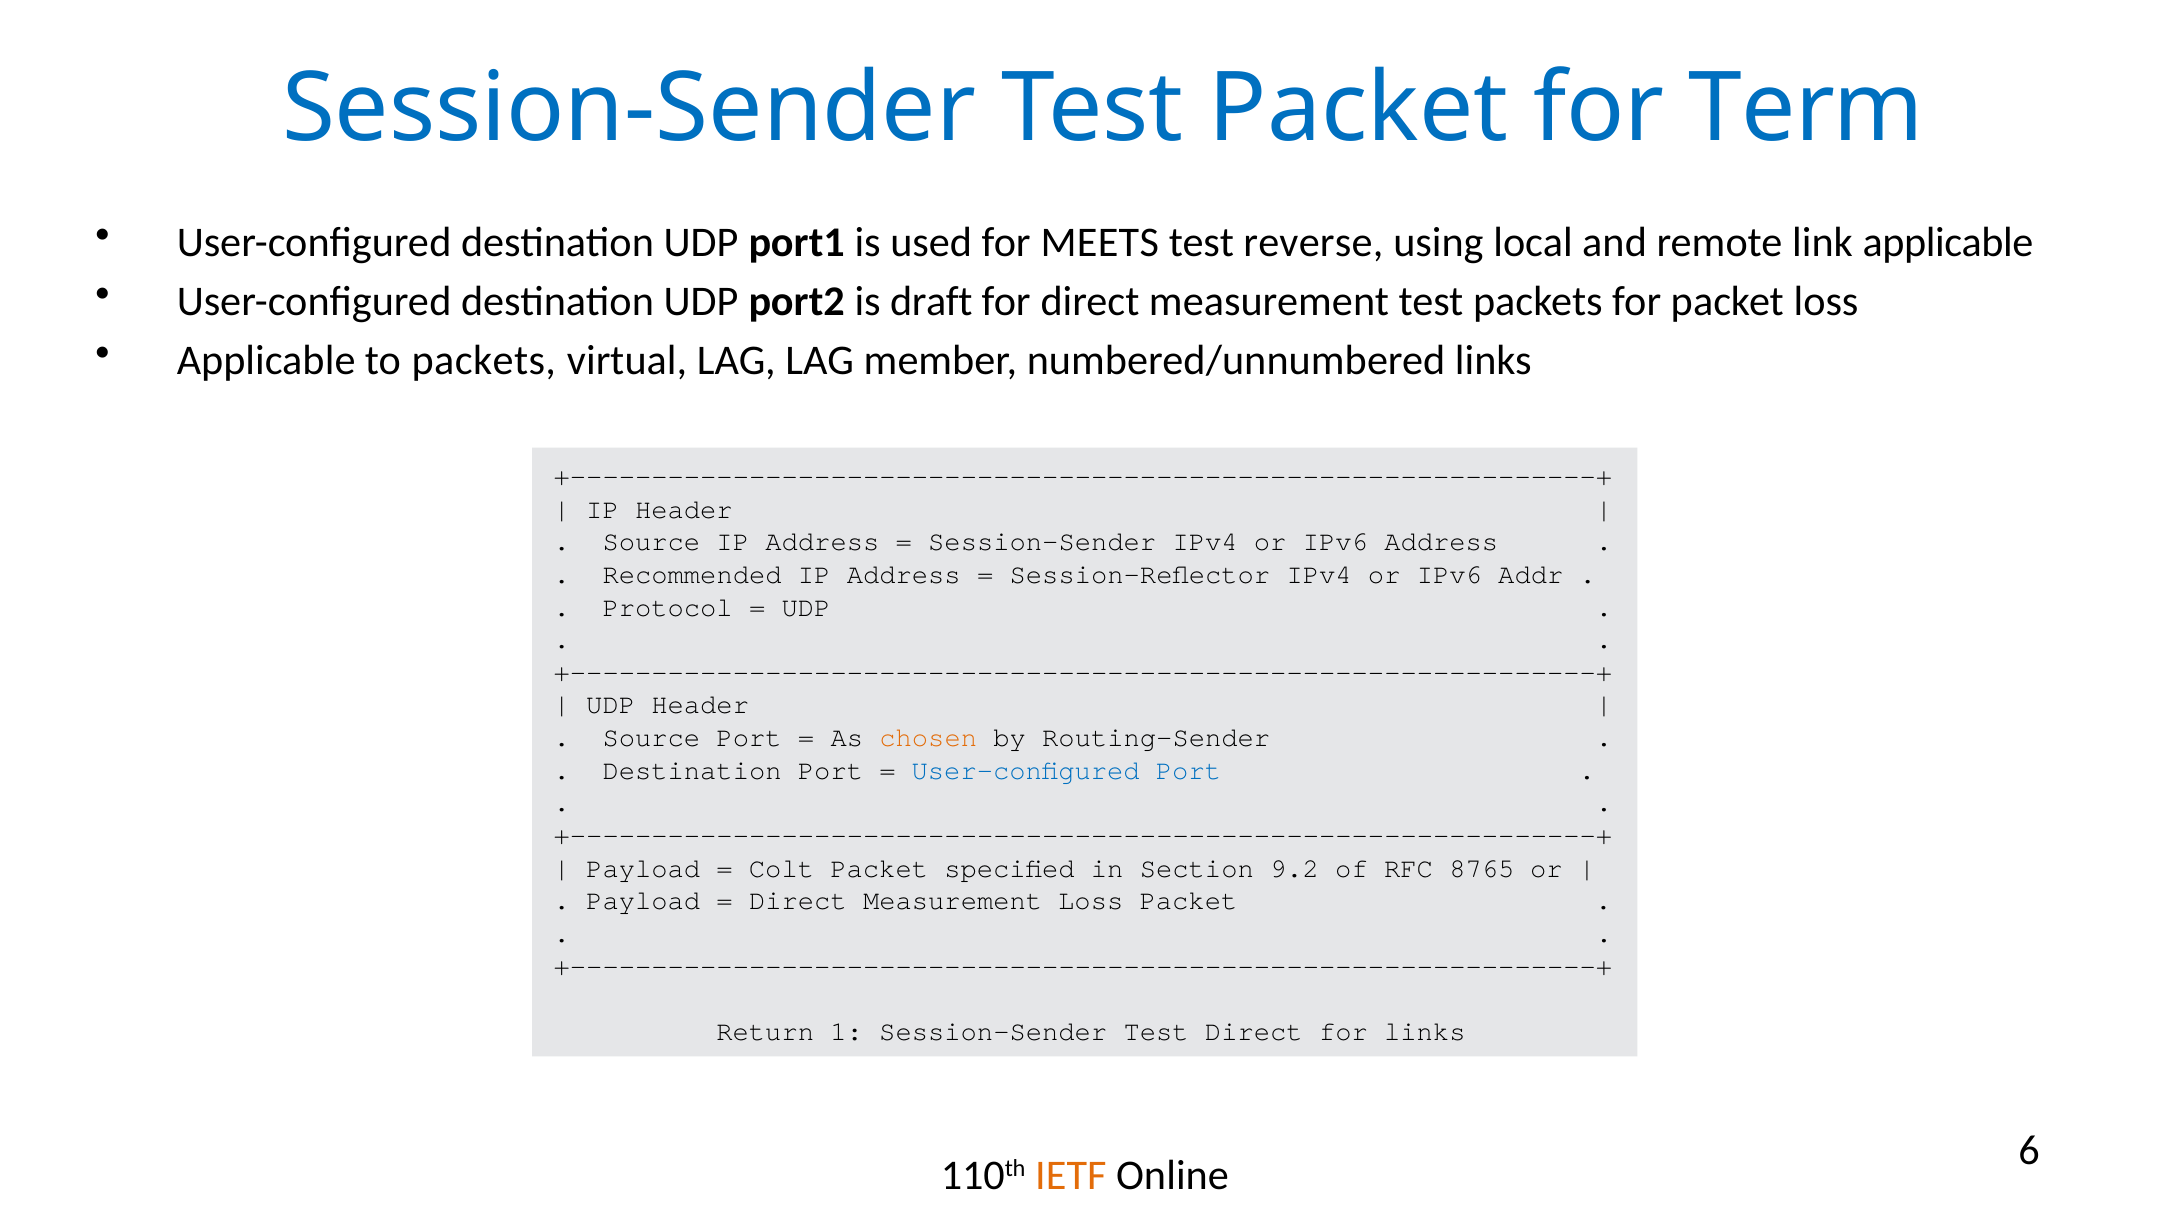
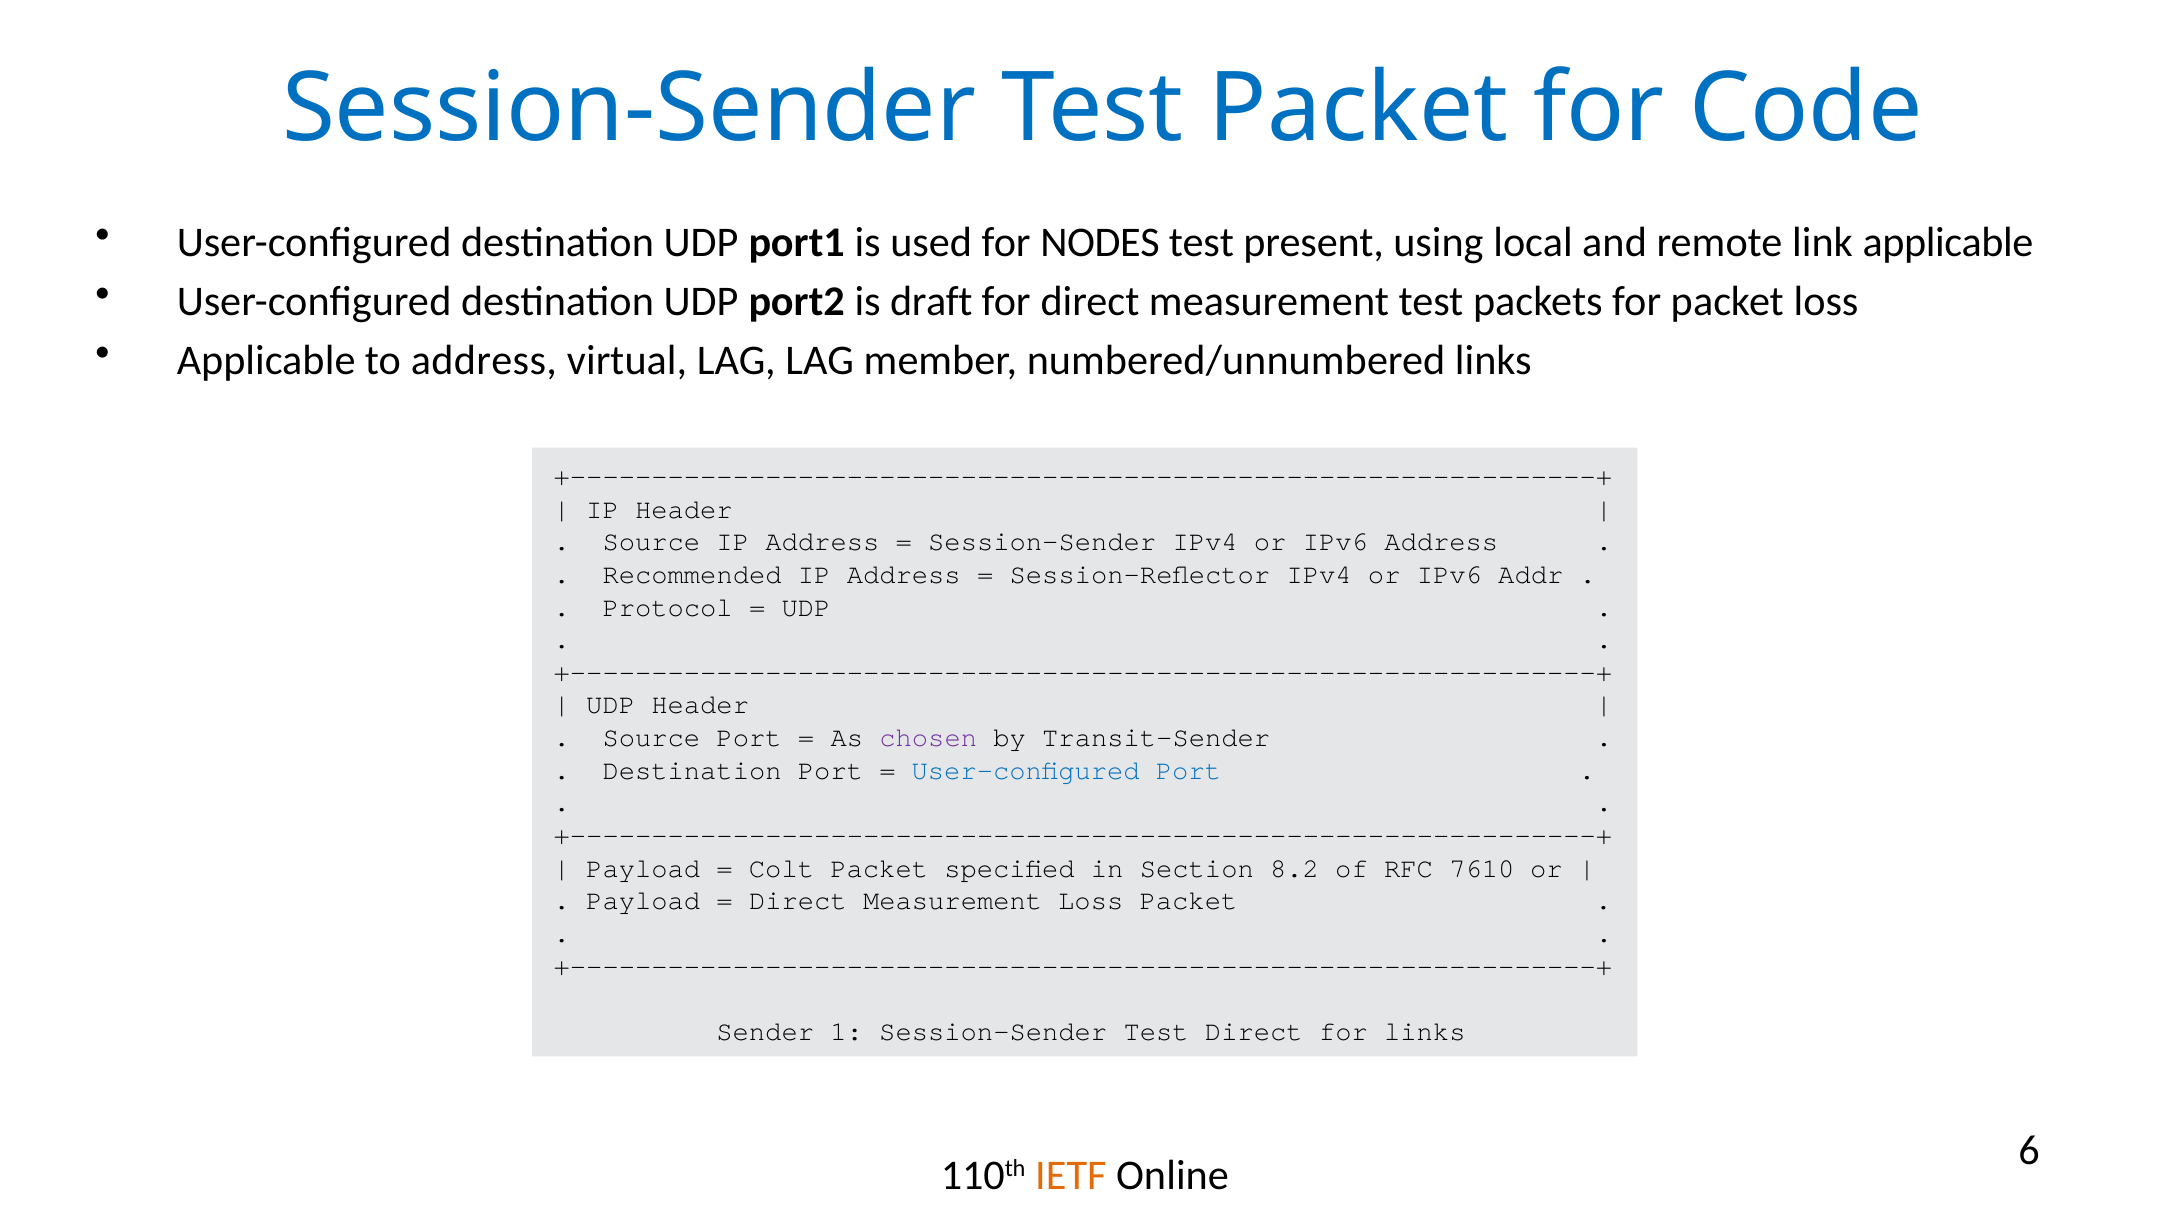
Term: Term -> Code
MEETS: MEETS -> NODES
reverse: reverse -> present
to packets: packets -> address
chosen colour: orange -> purple
Routing-Sender: Routing-Sender -> Transit-Sender
9.2: 9.2 -> 8.2
8765: 8765 -> 7610
Return: Return -> Sender
